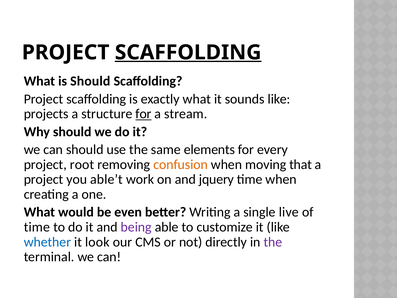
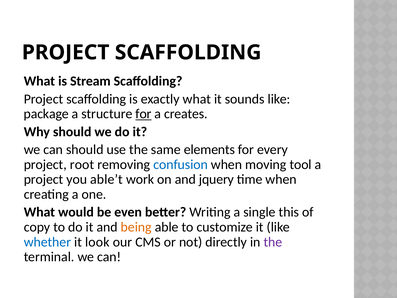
SCAFFOLDING at (188, 52) underline: present -> none
is Should: Should -> Stream
projects: projects -> package
stream: stream -> creates
confusion colour: orange -> blue
that: that -> tool
live: live -> this
time at (37, 227): time -> copy
being colour: purple -> orange
